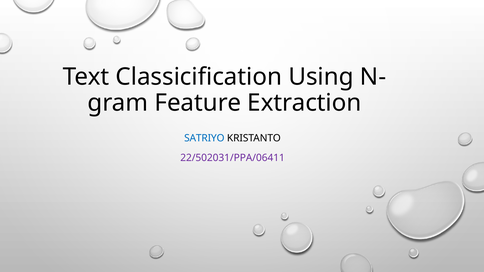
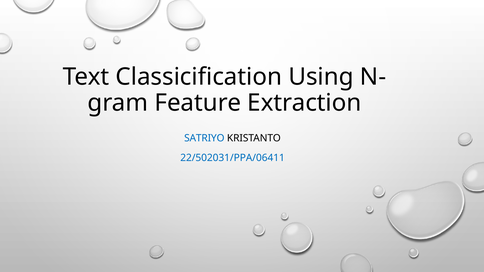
22/502031/PPA/06411 colour: purple -> blue
